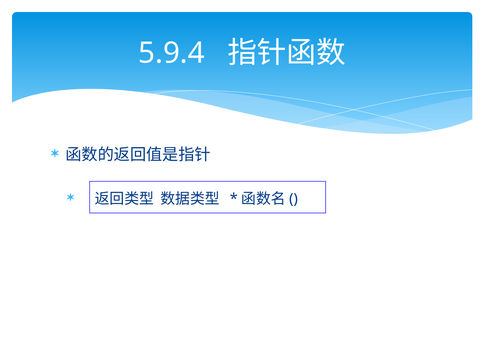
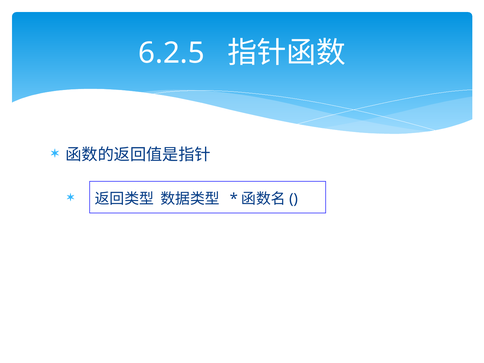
5.9.4: 5.9.4 -> 6.2.5
